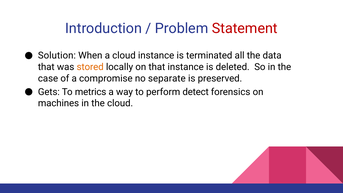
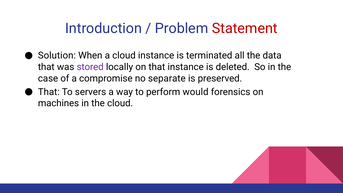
stored colour: orange -> purple
Gets at (49, 92): Gets -> That
metrics: metrics -> servers
detect: detect -> would
